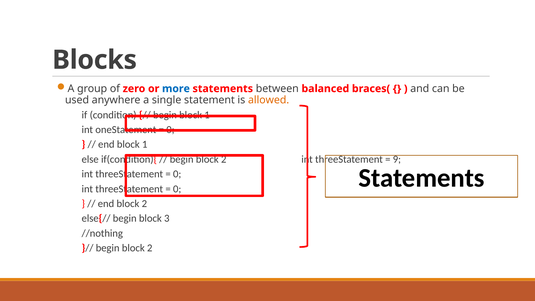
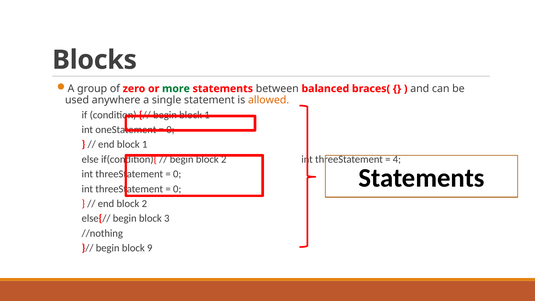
more colour: blue -> green
9: 9 -> 4
2 at (150, 248): 2 -> 9
